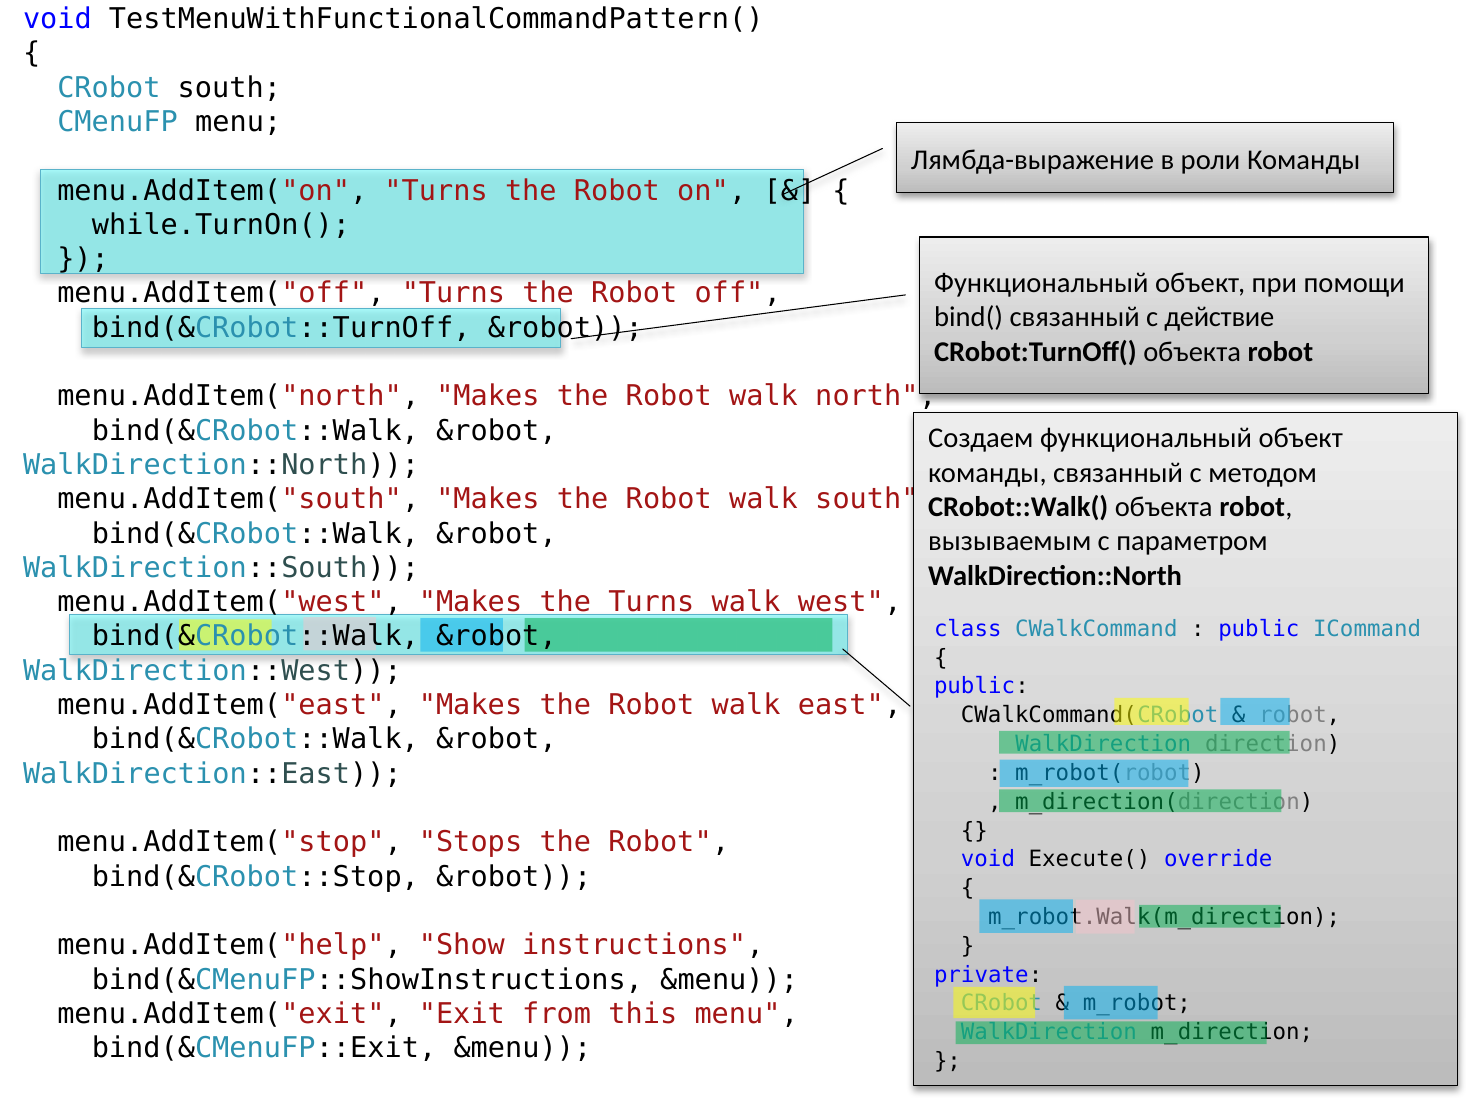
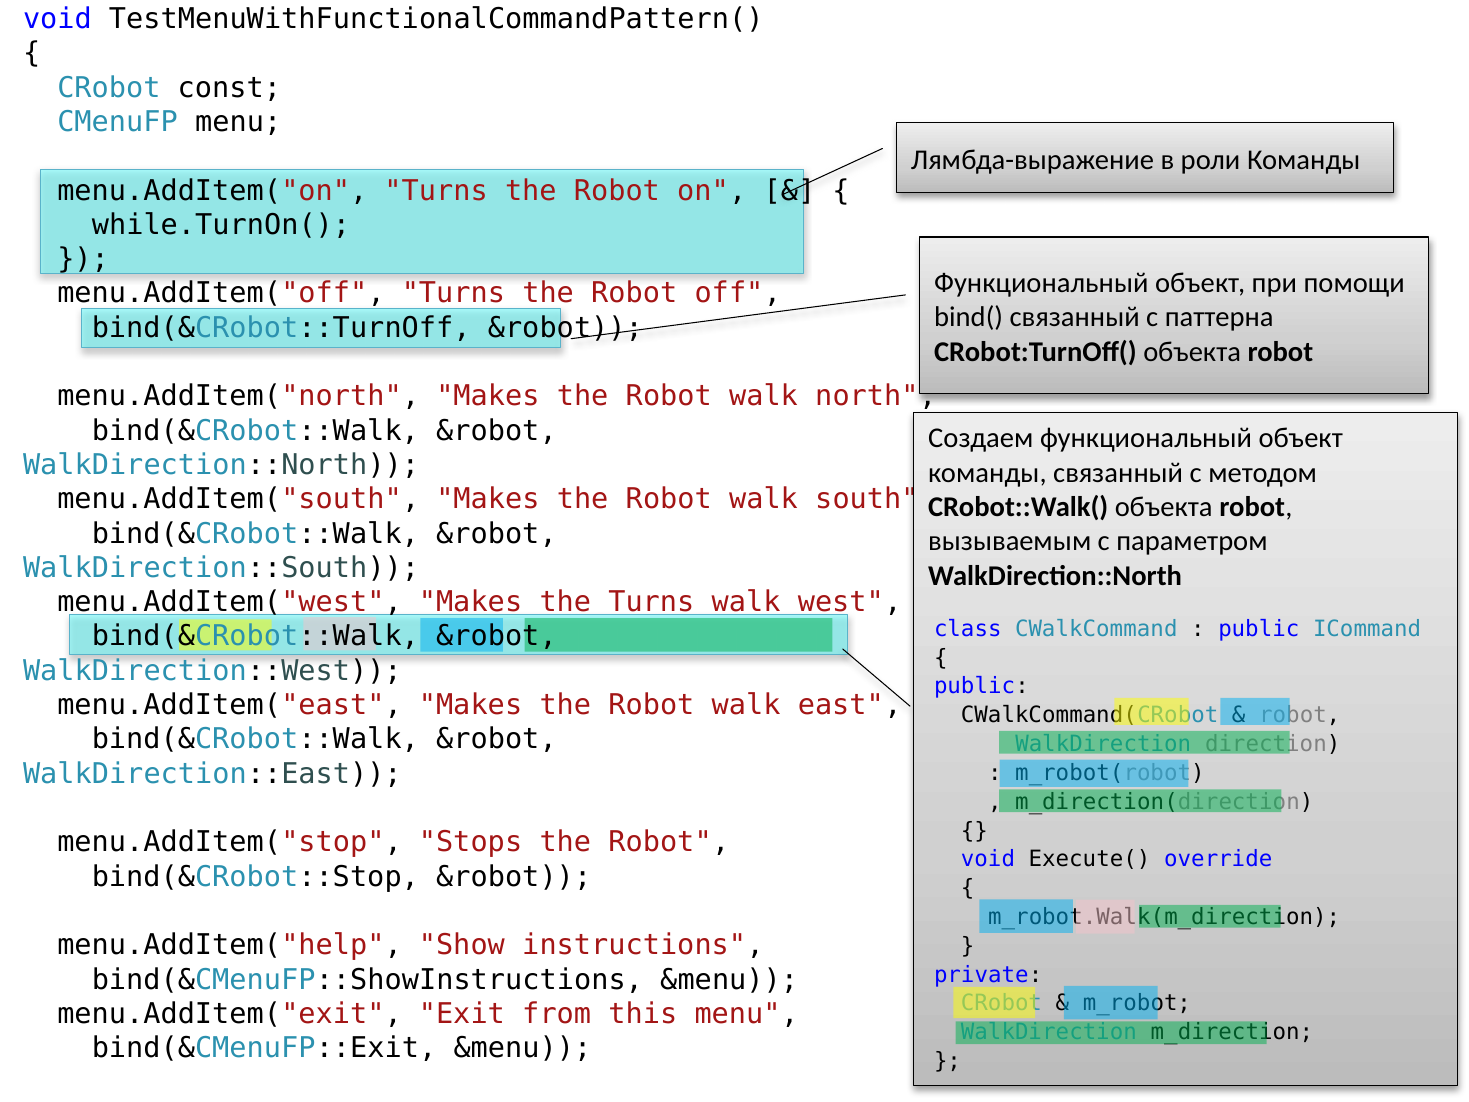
CRobot south: south -> const
действие: действие -> паттерна
